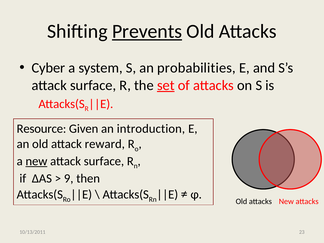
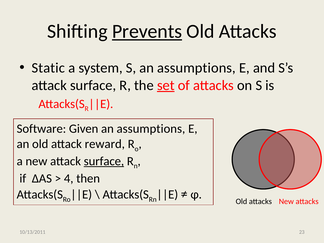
Cyber: Cyber -> Static
S an probabilities: probabilities -> assumptions
Resource: Resource -> Software
Given an introduction: introduction -> assumptions
new at (36, 161) underline: present -> none
surface at (104, 161) underline: none -> present
9: 9 -> 4
